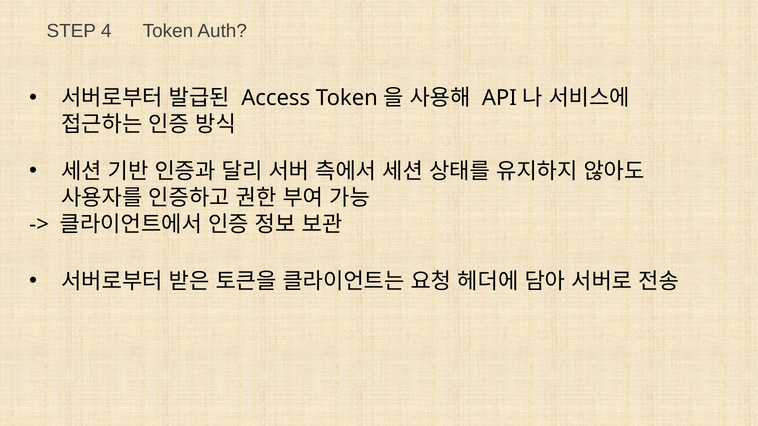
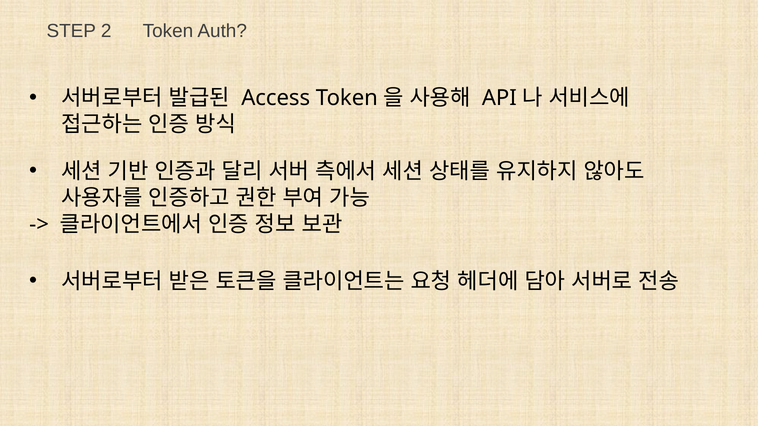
4: 4 -> 2
